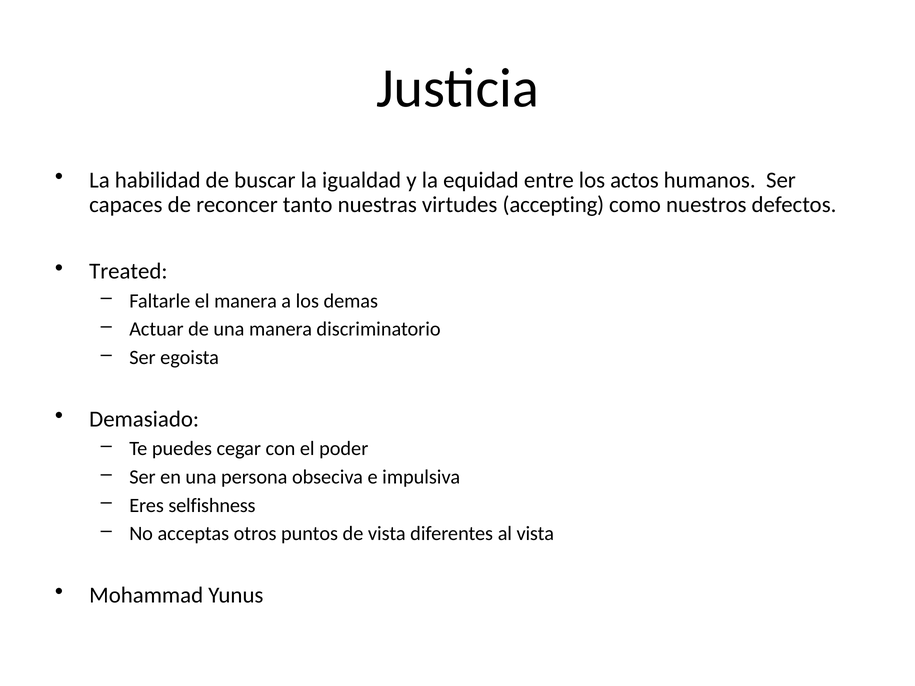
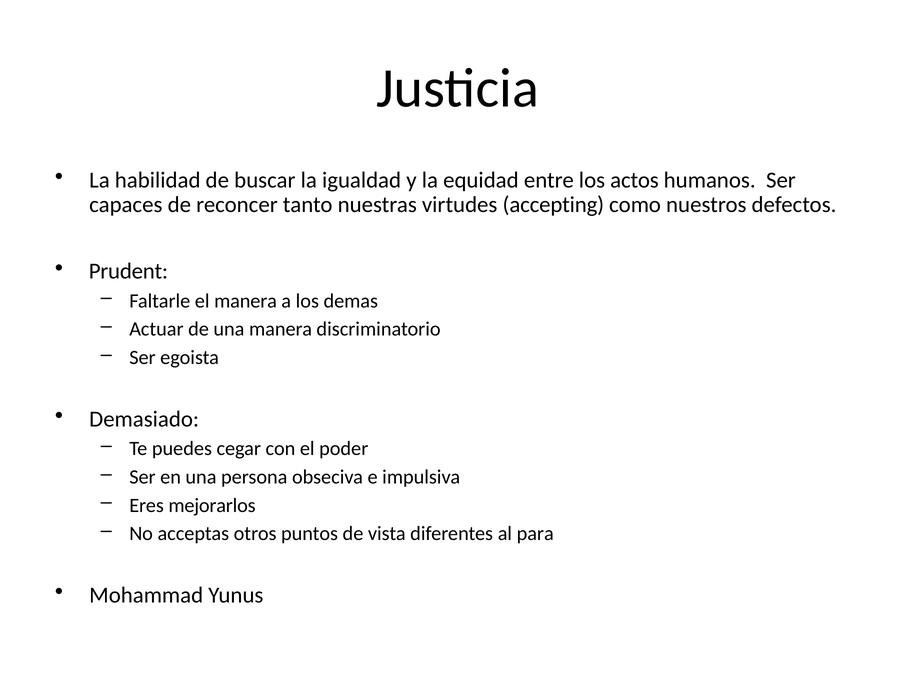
Treated: Treated -> Prudent
selfishness: selfishness -> mejorarlos
al vista: vista -> para
